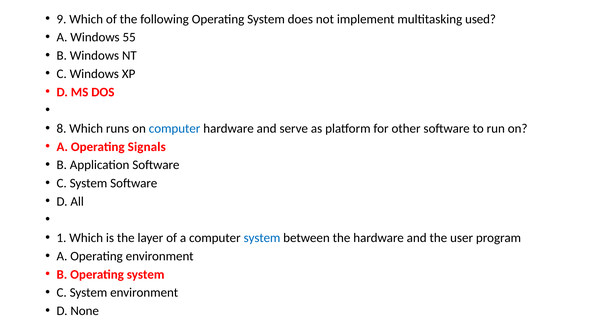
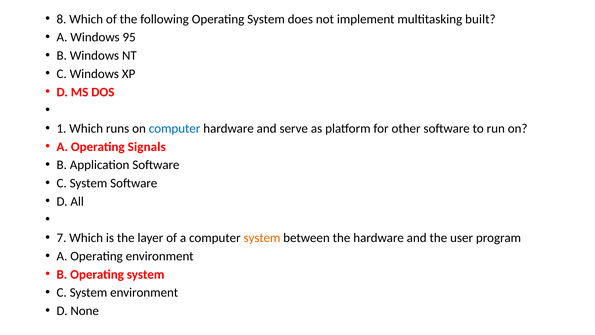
9: 9 -> 8
used: used -> built
55: 55 -> 95
8: 8 -> 1
1: 1 -> 7
system at (262, 238) colour: blue -> orange
